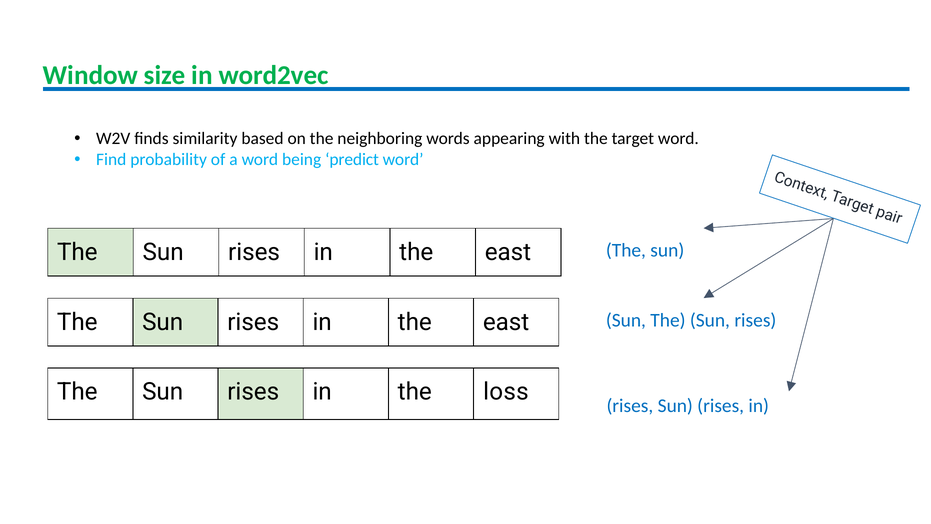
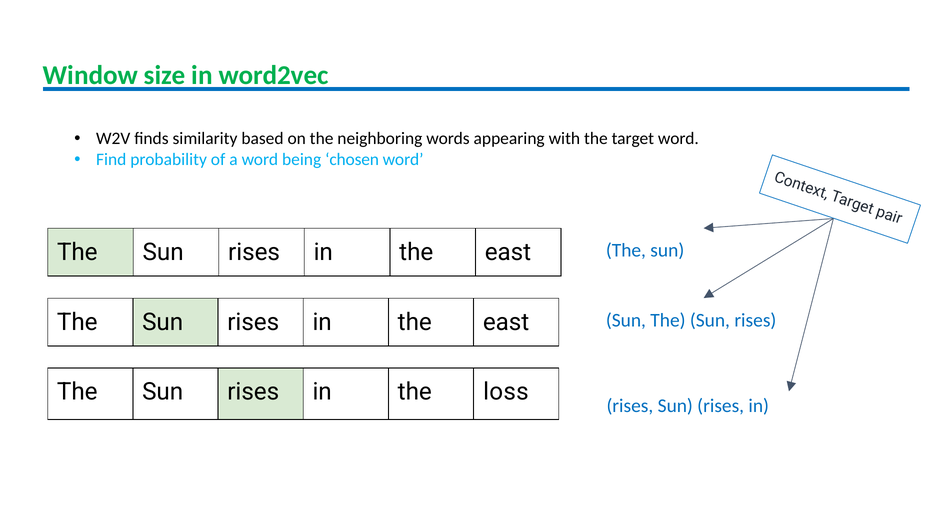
predict: predict -> chosen
